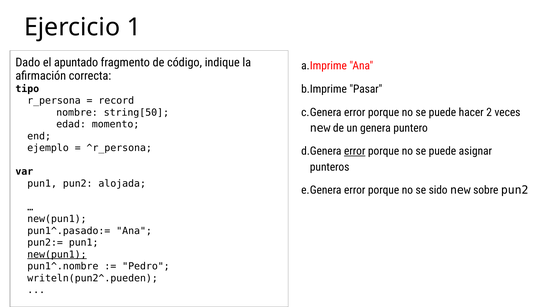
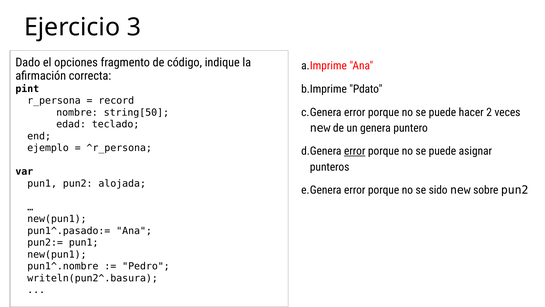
1: 1 -> 3
apuntado: apuntado -> opciones
Pasar: Pasar -> Pdato
tipo: tipo -> pint
momento: momento -> teclado
new(pun1 at (57, 254) underline: present -> none
writeln(pun2^.pueden: writeln(pun2^.pueden -> writeln(pun2^.basura
